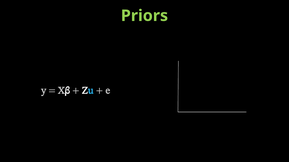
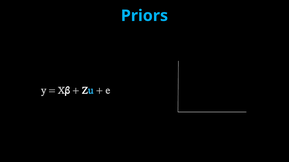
Priors colour: light green -> light blue
